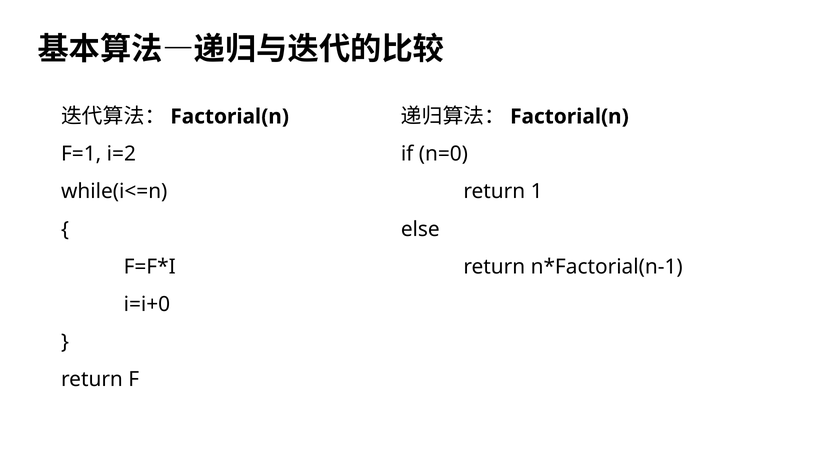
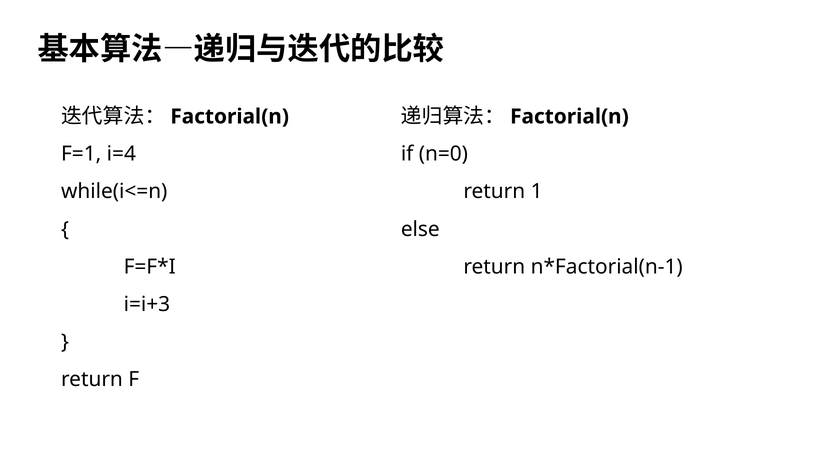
i=2: i=2 -> i=4
i=i+0: i=i+0 -> i=i+3
